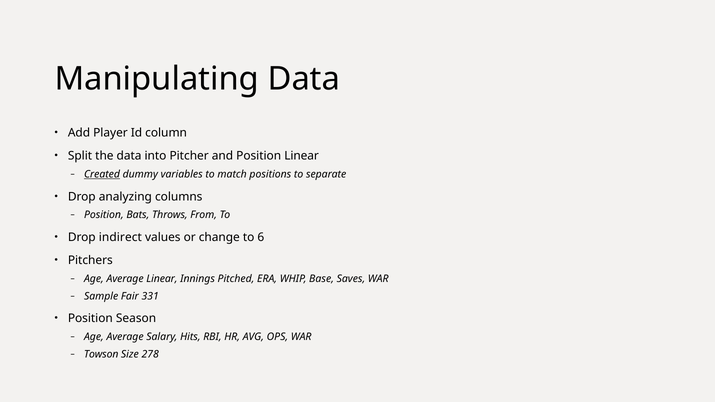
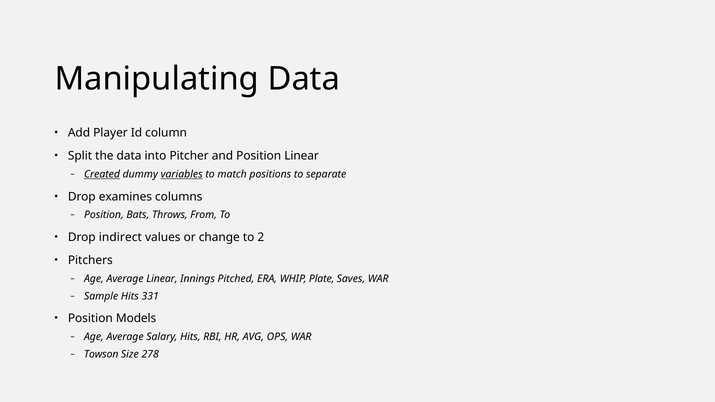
variables underline: none -> present
analyzing: analyzing -> examines
6: 6 -> 2
Base: Base -> Plate
Sample Fair: Fair -> Hits
Season: Season -> Models
